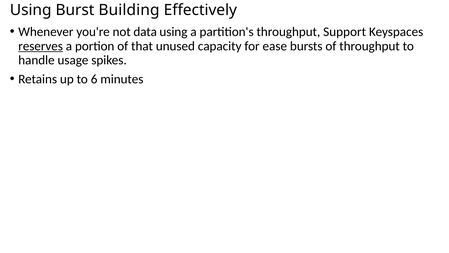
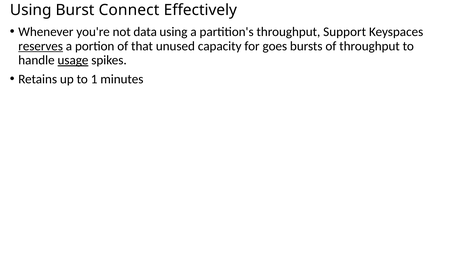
Building: Building -> Connect
ease: ease -> goes
usage underline: none -> present
6: 6 -> 1
